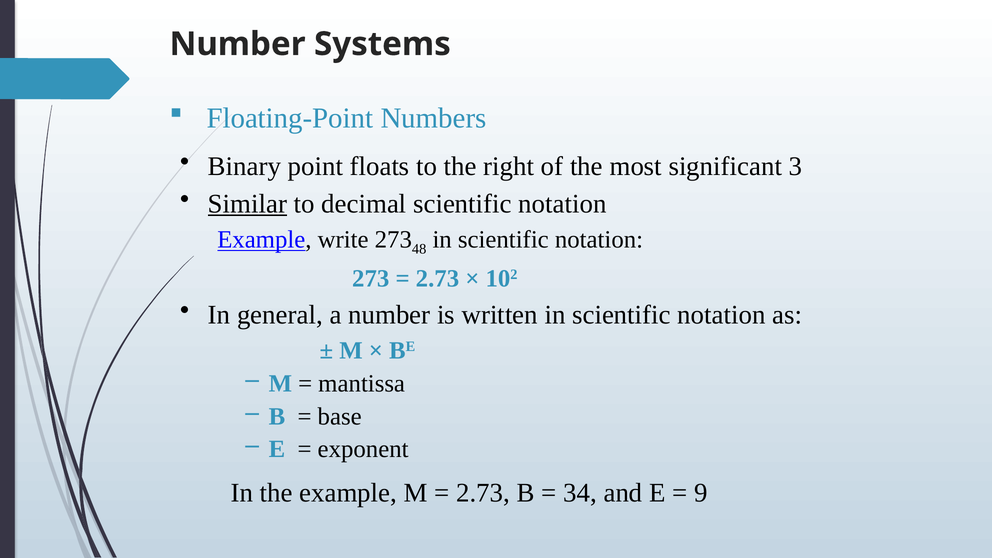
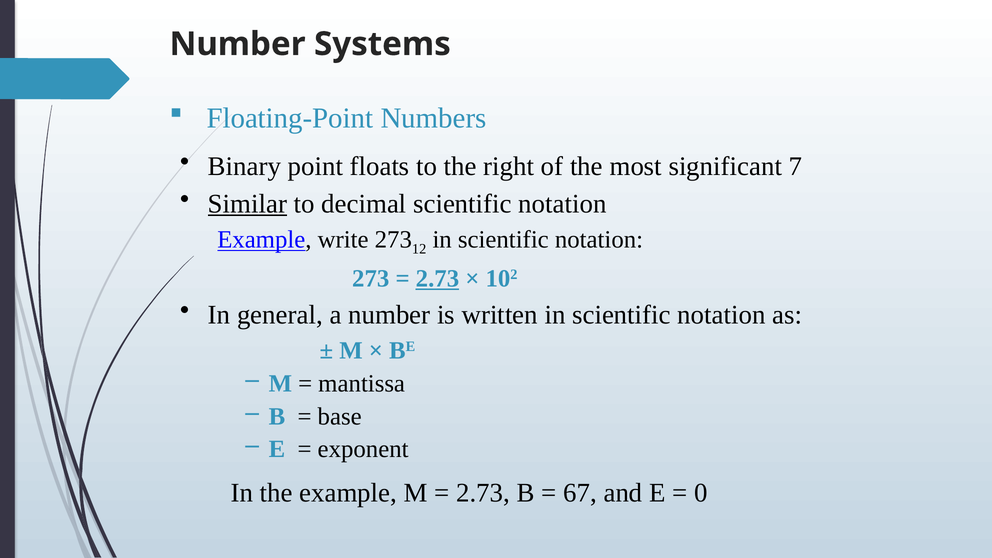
3: 3 -> 7
48: 48 -> 12
2.73 at (437, 278) underline: none -> present
34: 34 -> 67
9: 9 -> 0
